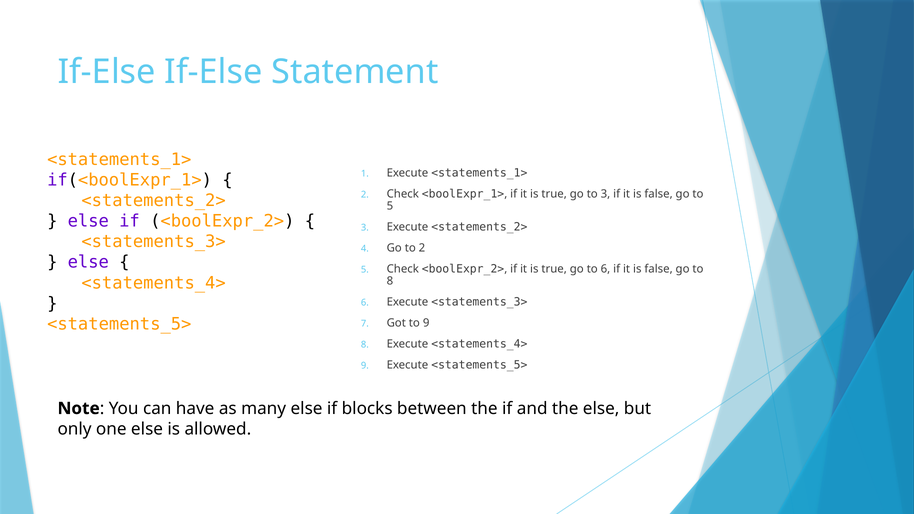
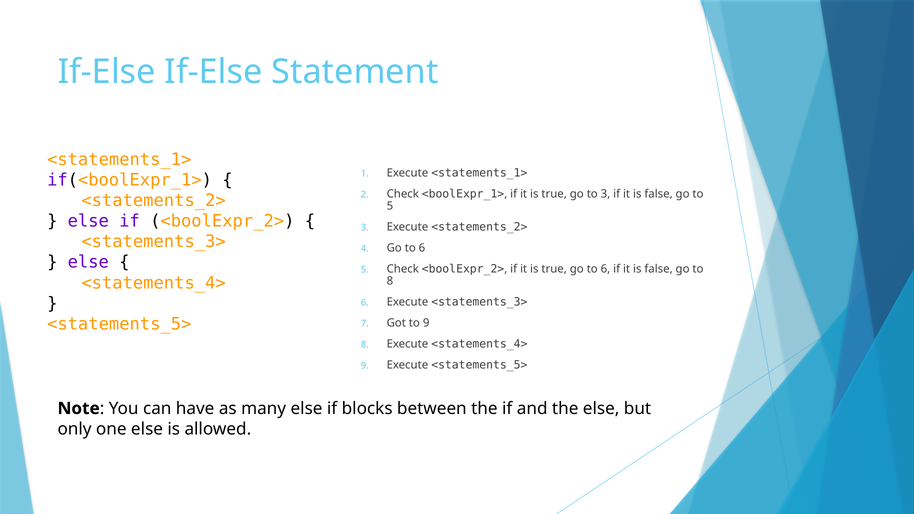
2 at (422, 248): 2 -> 6
